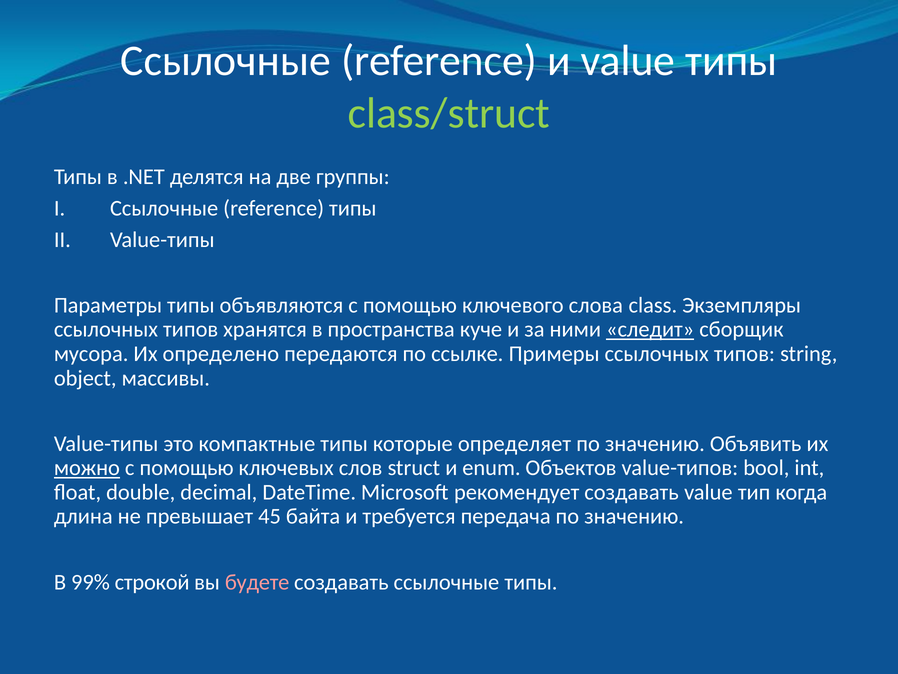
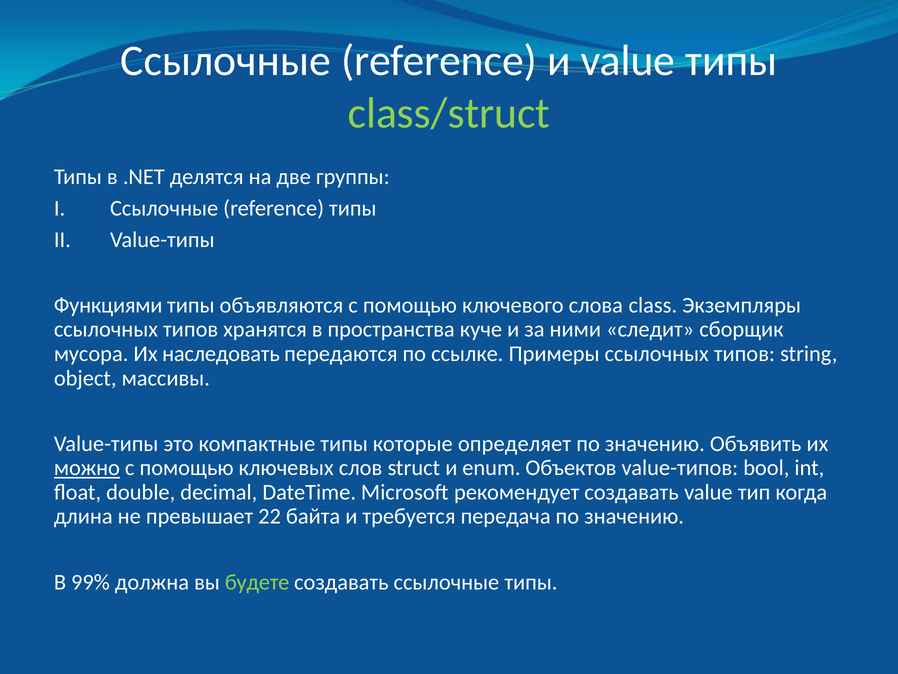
Параметры: Параметры -> Функциями
следит underline: present -> none
определено: определено -> наследовать
45: 45 -> 22
строкой: строкой -> должна
будете colour: pink -> light green
